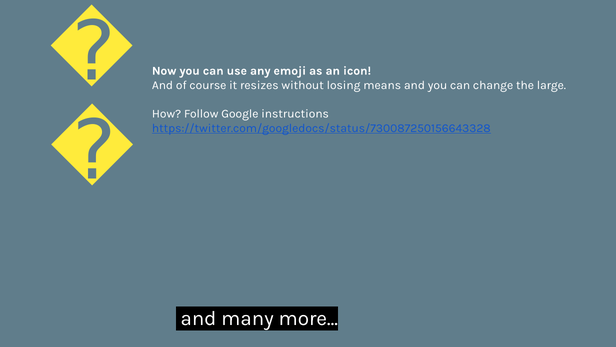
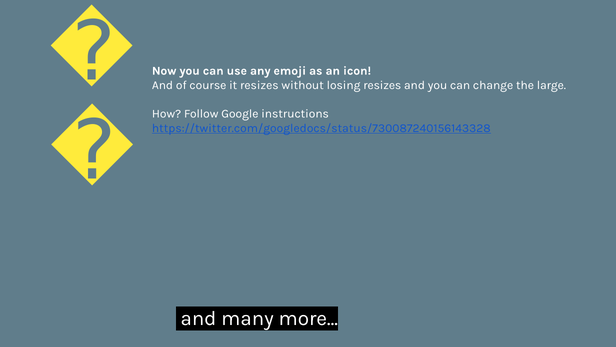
losing means: means -> resizes
https://twitter.com/googledocs/status/730087250156643328: https://twitter.com/googledocs/status/730087250156643328 -> https://twitter.com/googledocs/status/730087240156143328
